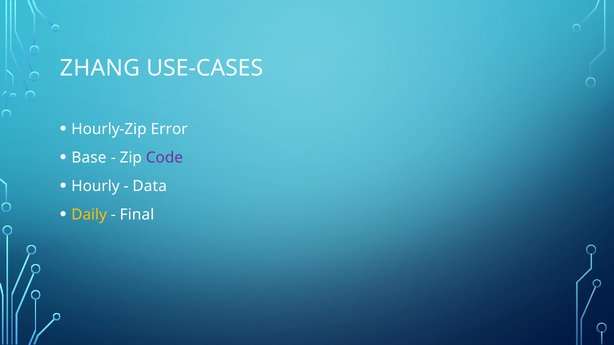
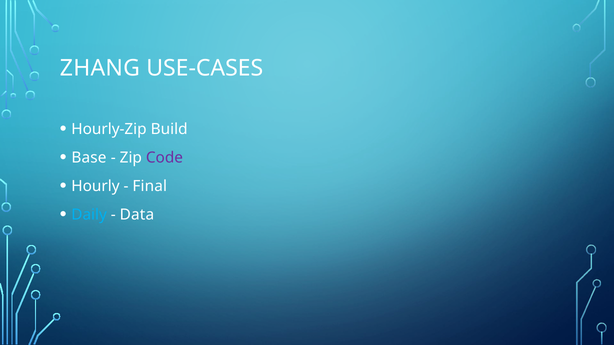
Error: Error -> Build
Data: Data -> Final
Daily colour: yellow -> light blue
Final: Final -> Data
